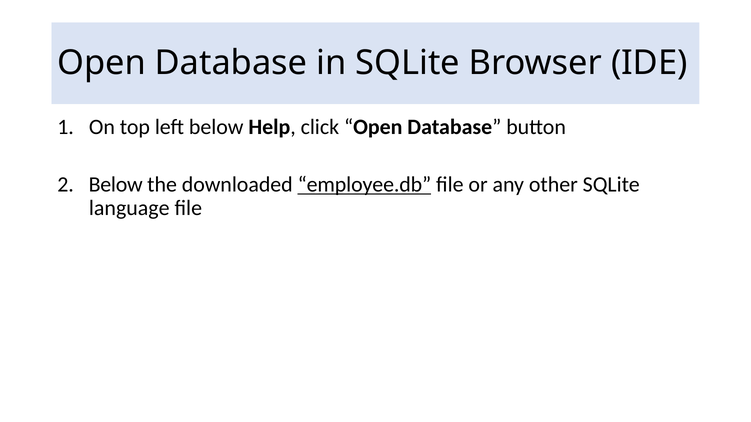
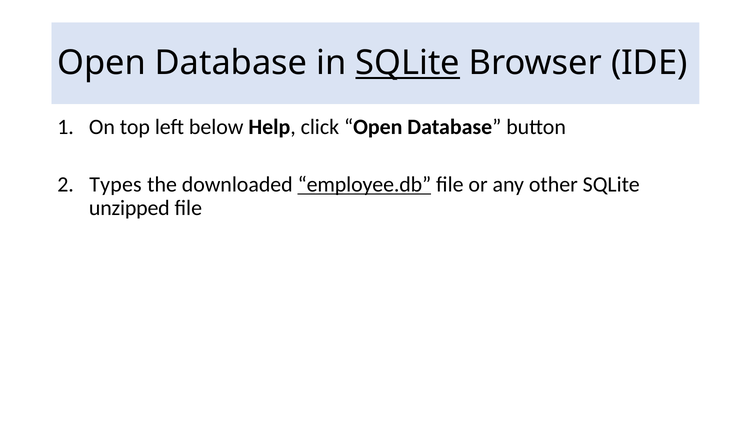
SQLite at (408, 63) underline: none -> present
Below at (116, 185): Below -> Types
language: language -> unzipped
